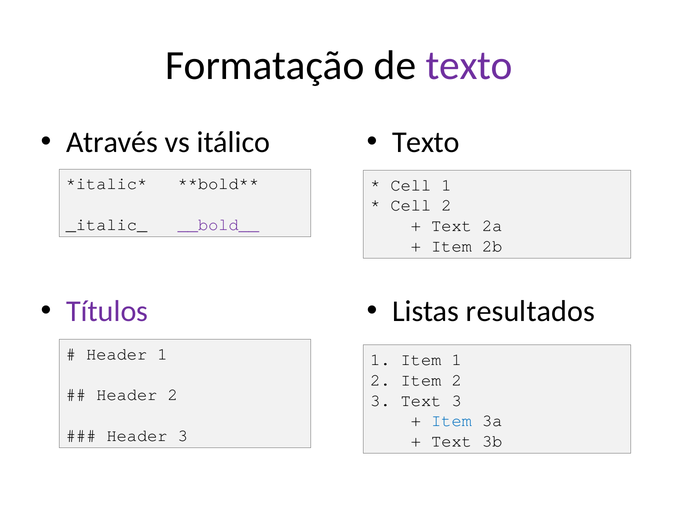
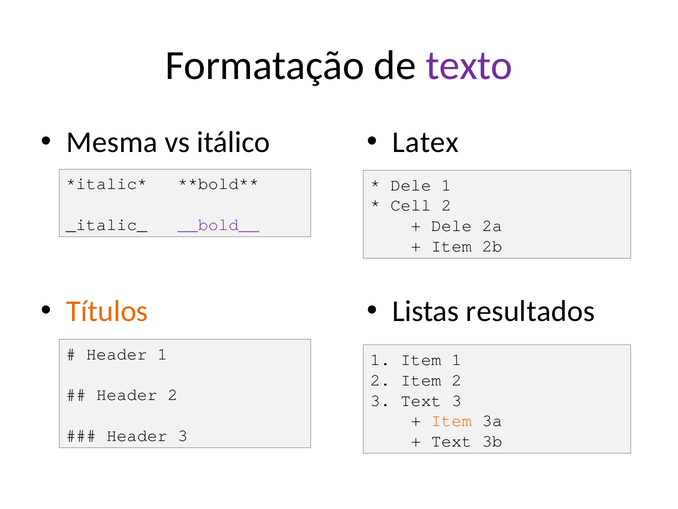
Através: Através -> Mesma
Texto at (426, 142): Texto -> Latex
Cell at (411, 185): Cell -> Dele
Text at (452, 225): Text -> Dele
Títulos colour: purple -> orange
Item at (452, 420) colour: blue -> orange
